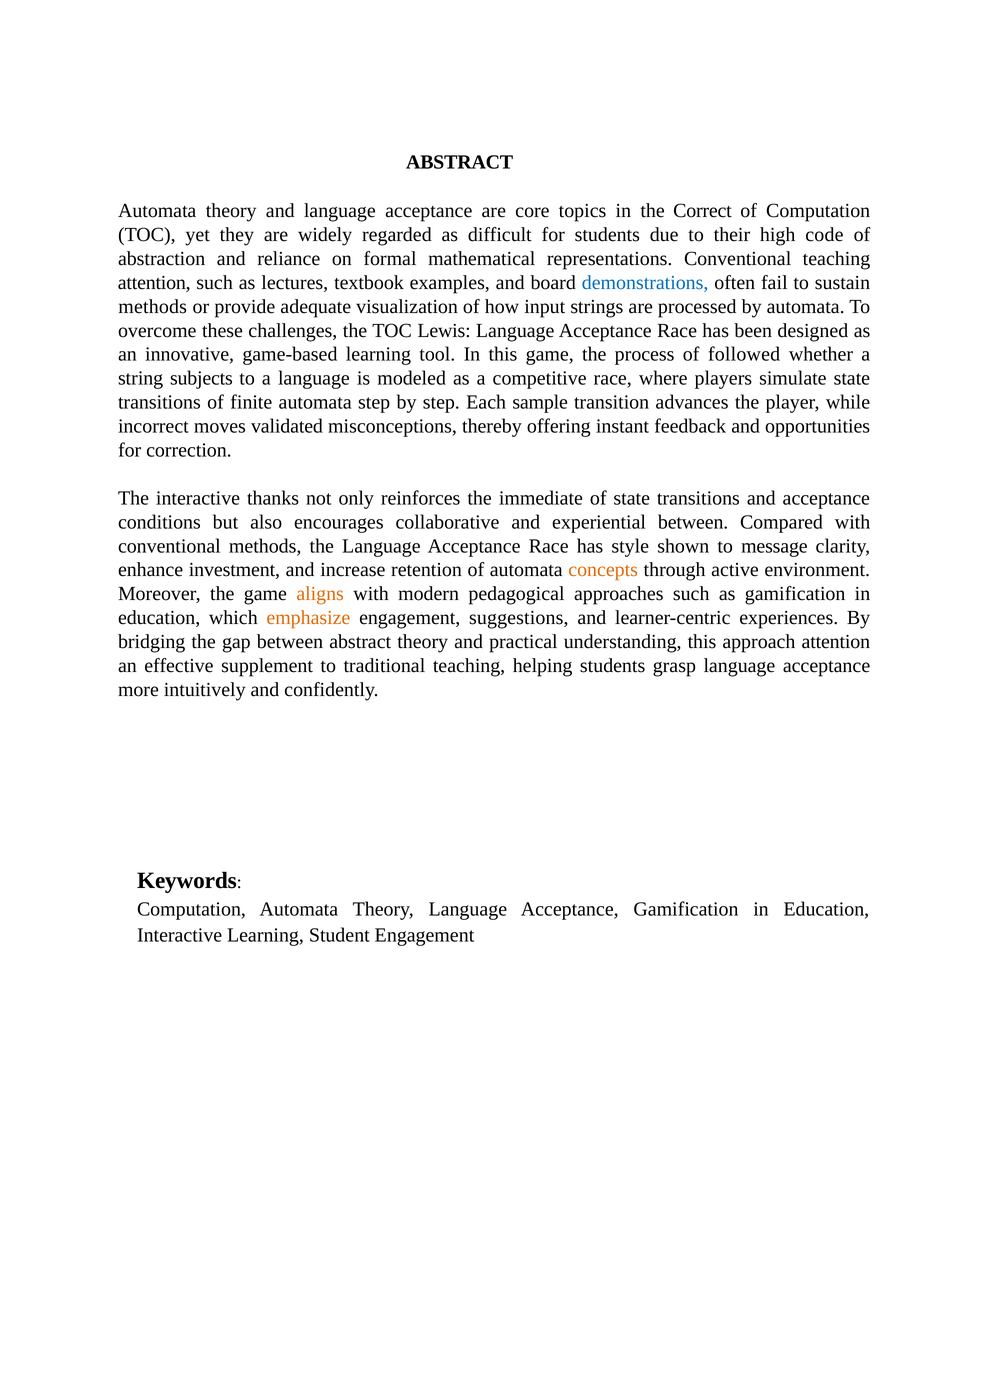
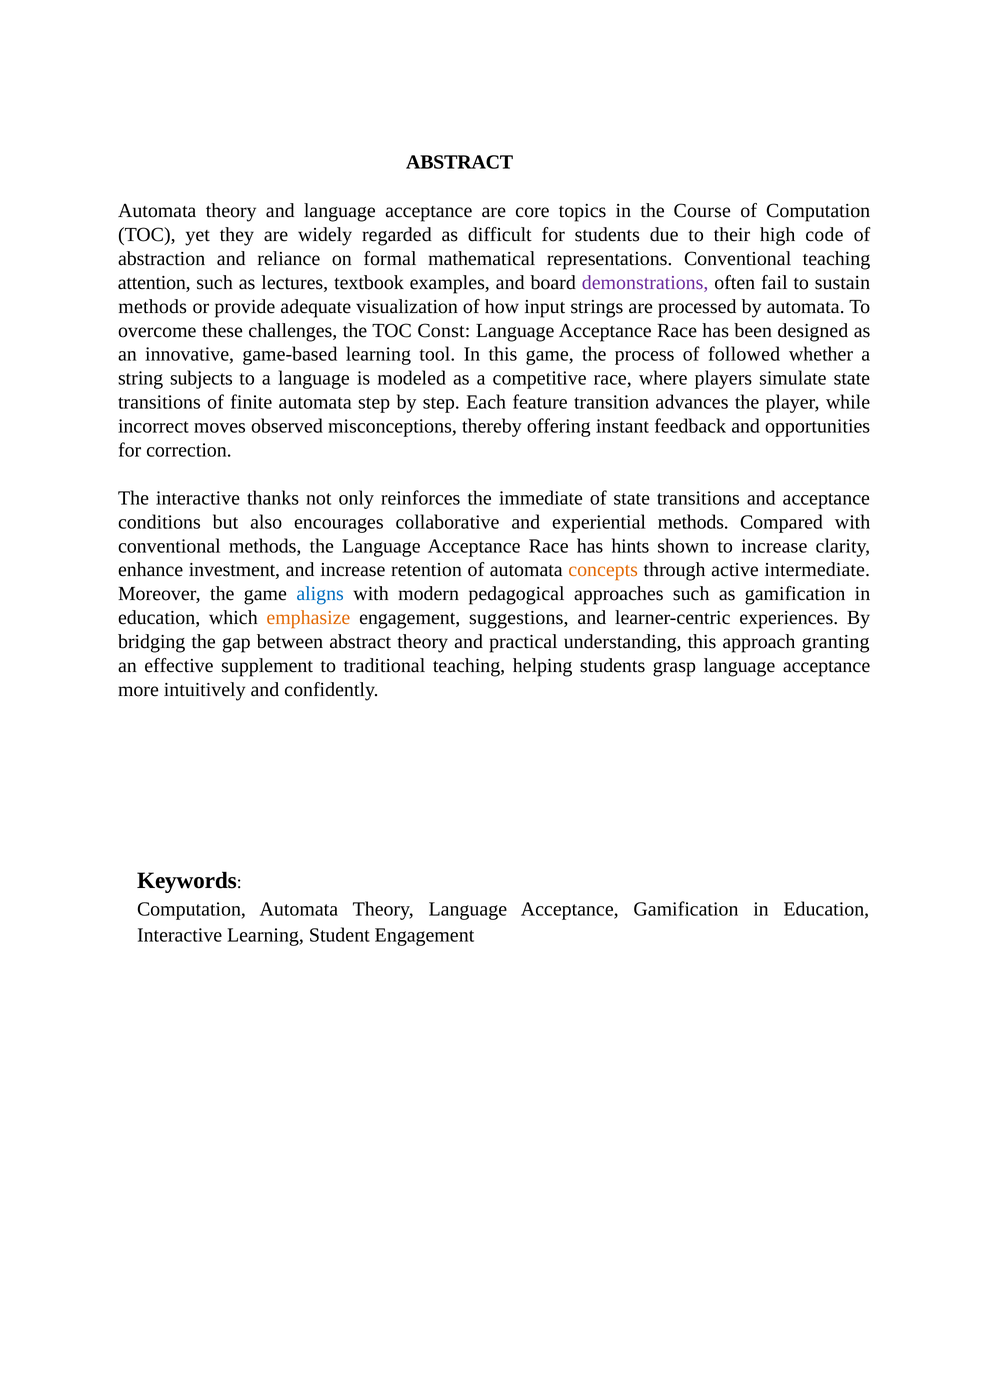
Correct: Correct -> Course
demonstrations colour: blue -> purple
Lewis: Lewis -> Const
sample: sample -> feature
validated: validated -> observed
experiential between: between -> methods
style: style -> hints
to message: message -> increase
environment: environment -> intermediate
aligns colour: orange -> blue
approach attention: attention -> granting
